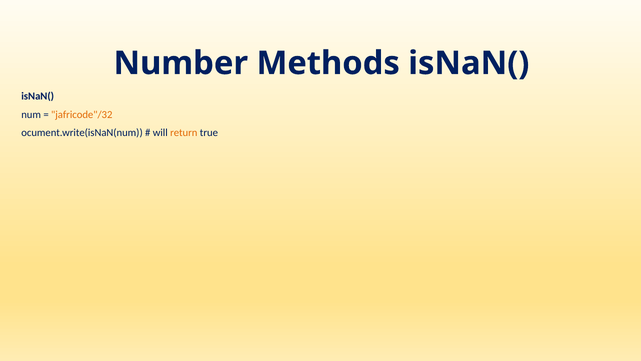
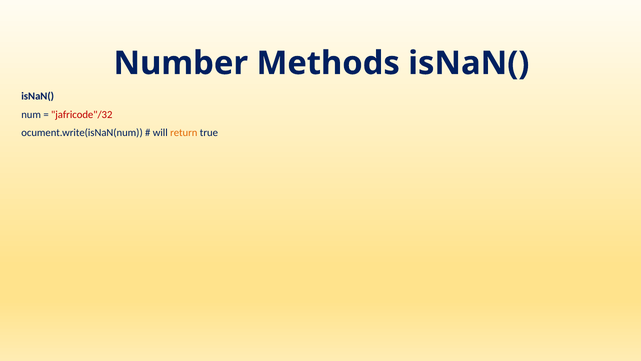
jafricode"/32 colour: orange -> red
